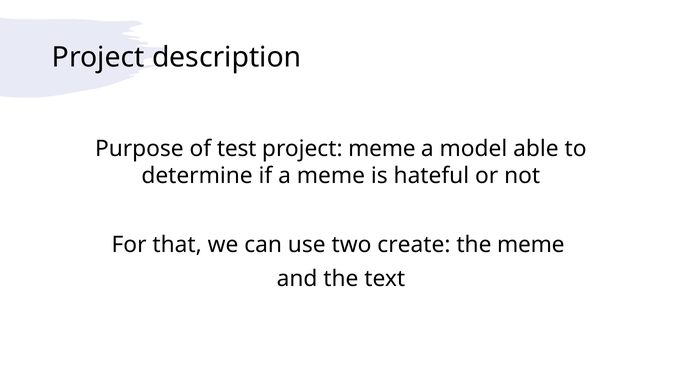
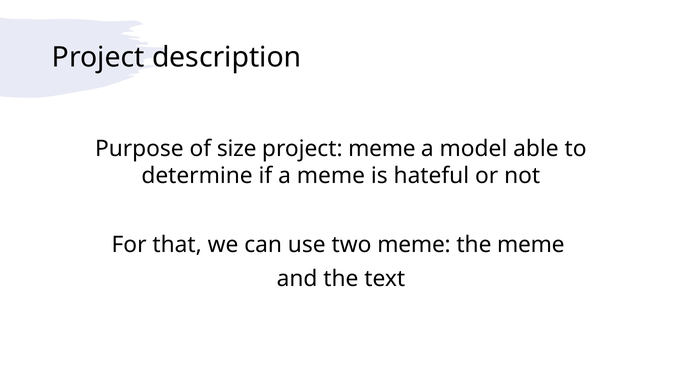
test: test -> size
two create: create -> meme
